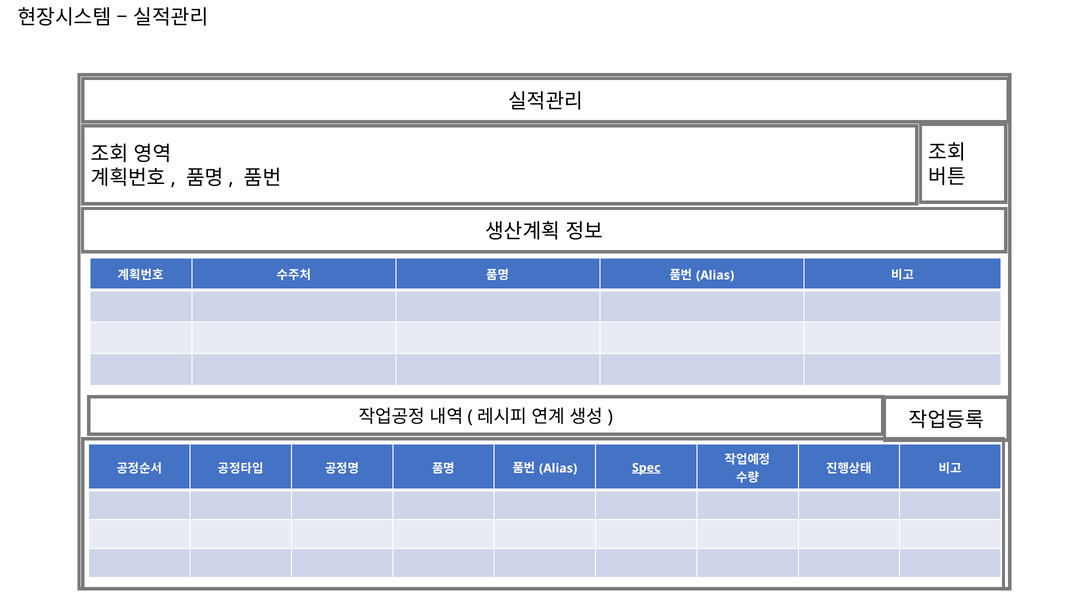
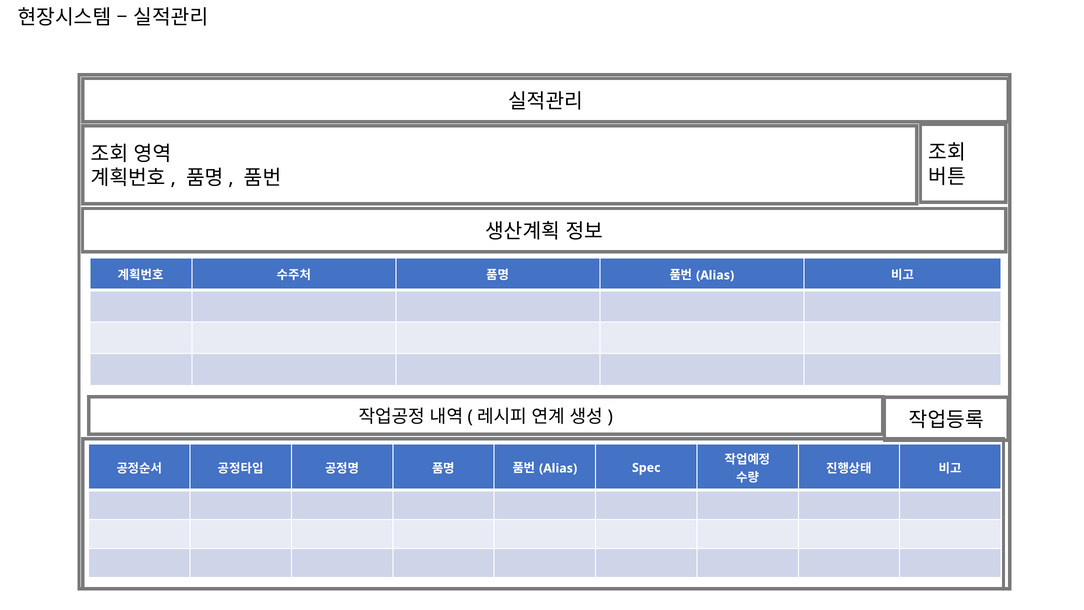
Spec underline: present -> none
